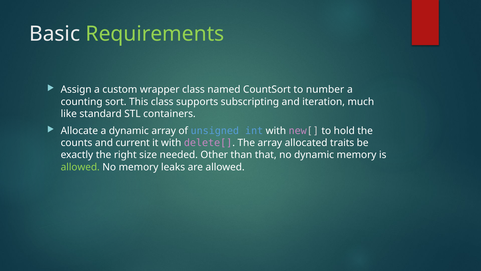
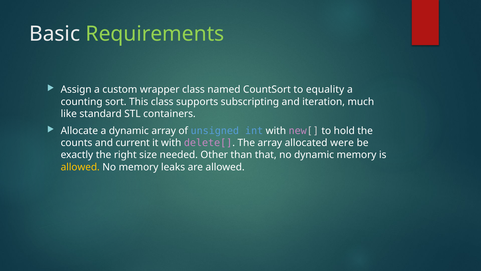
number: number -> equality
traits: traits -> were
allowed at (80, 167) colour: light green -> yellow
